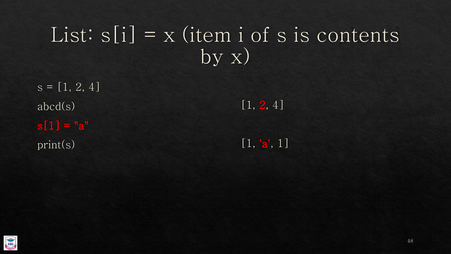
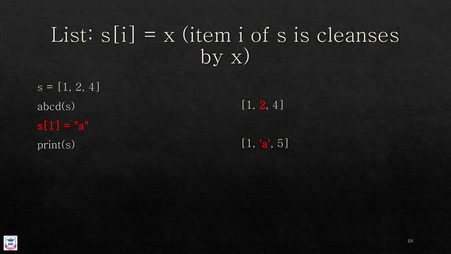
contents: contents -> cleanses
a 1: 1 -> 5
